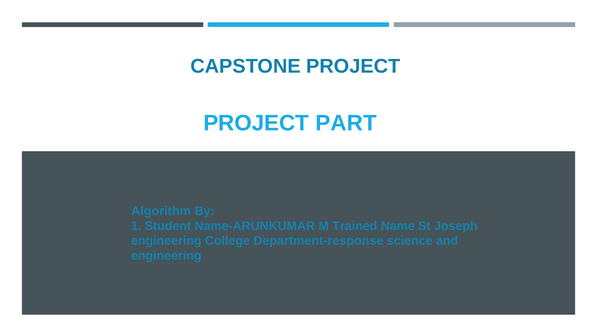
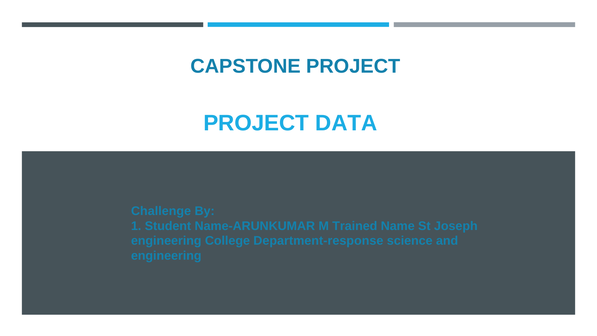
PART: PART -> DATA
Algorithm: Algorithm -> Challenge
